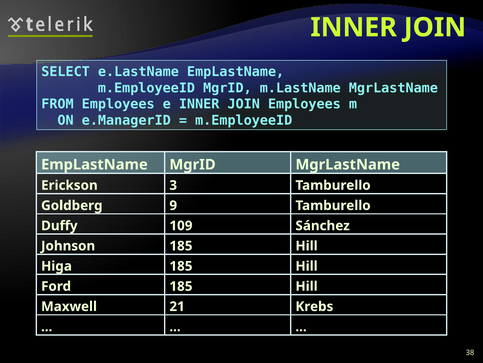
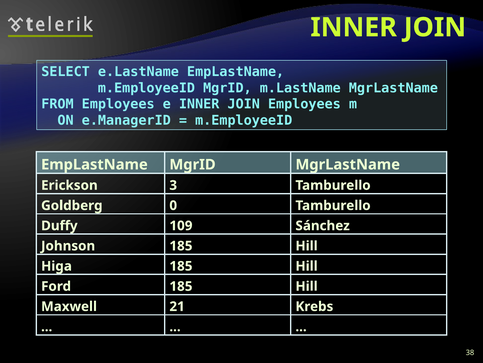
9: 9 -> 0
